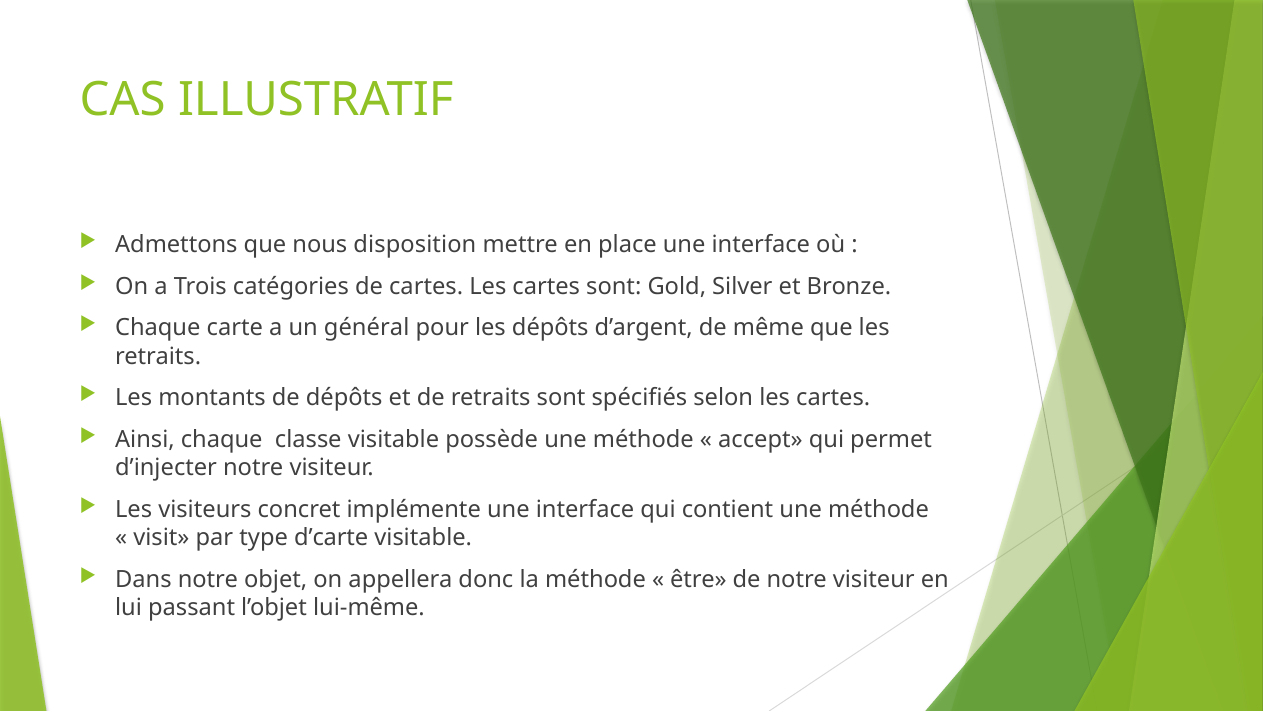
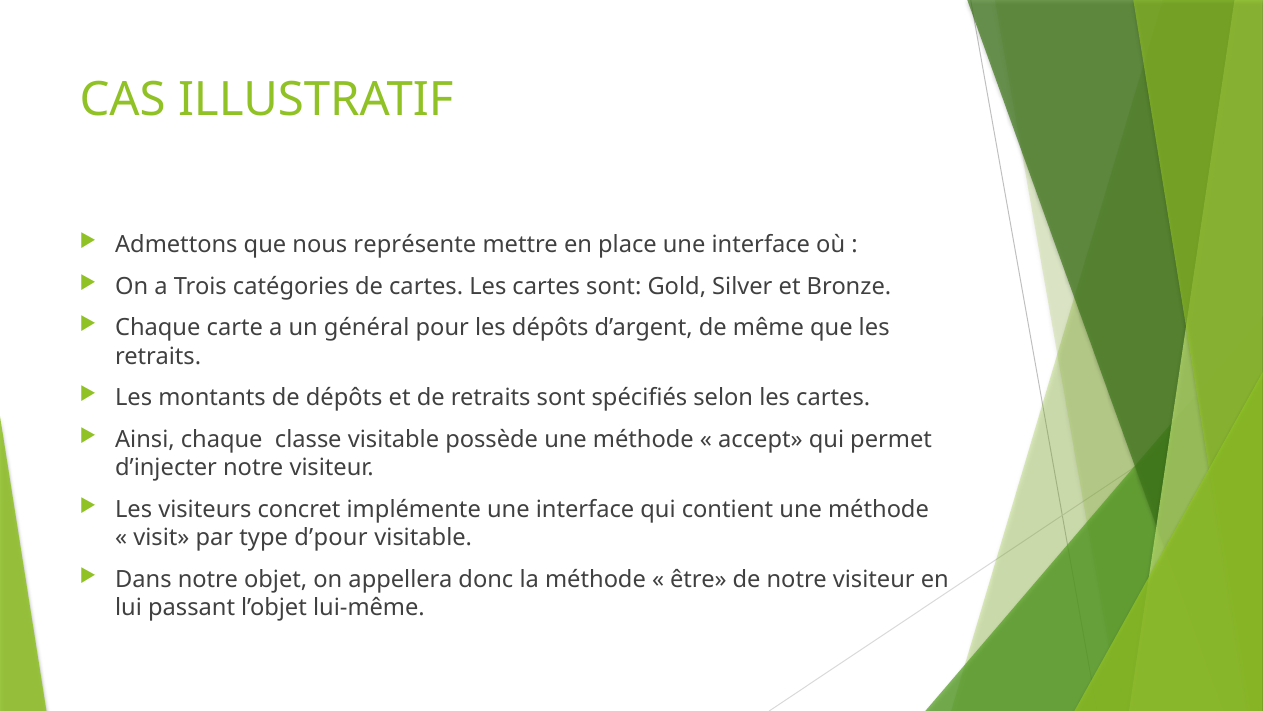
disposition: disposition -> représente
d’carte: d’carte -> d’pour
